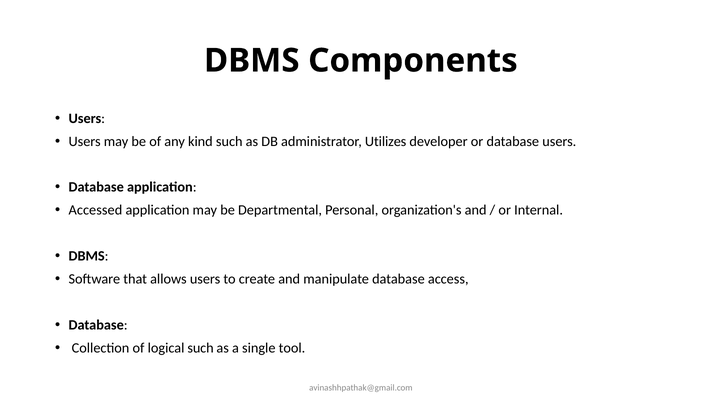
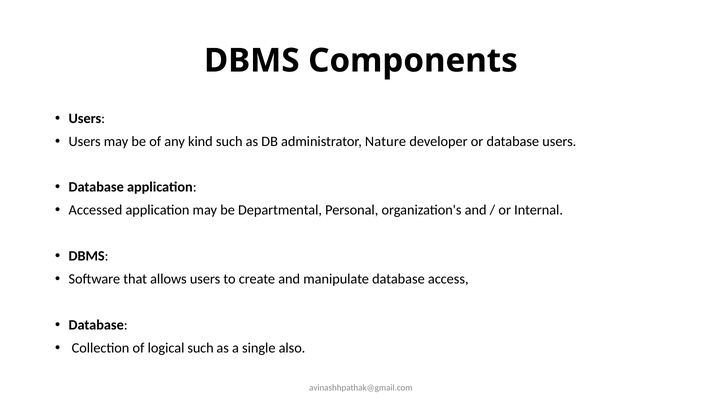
Utilizes: Utilizes -> Nature
tool: tool -> also
